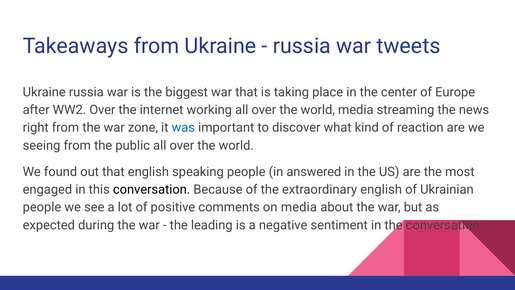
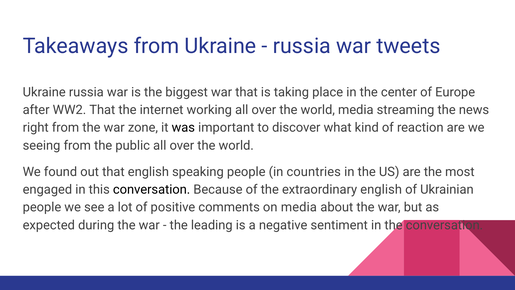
WW2 Over: Over -> That
was colour: blue -> black
answered: answered -> countries
